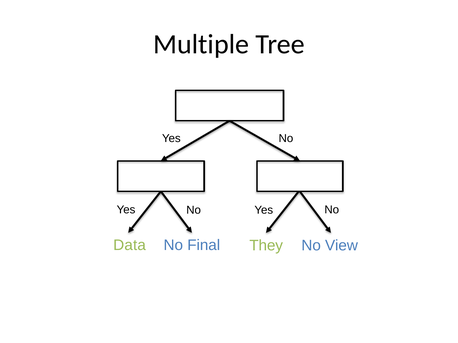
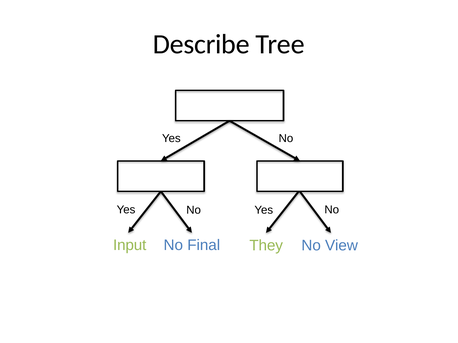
Multiple: Multiple -> Describe
Data: Data -> Input
